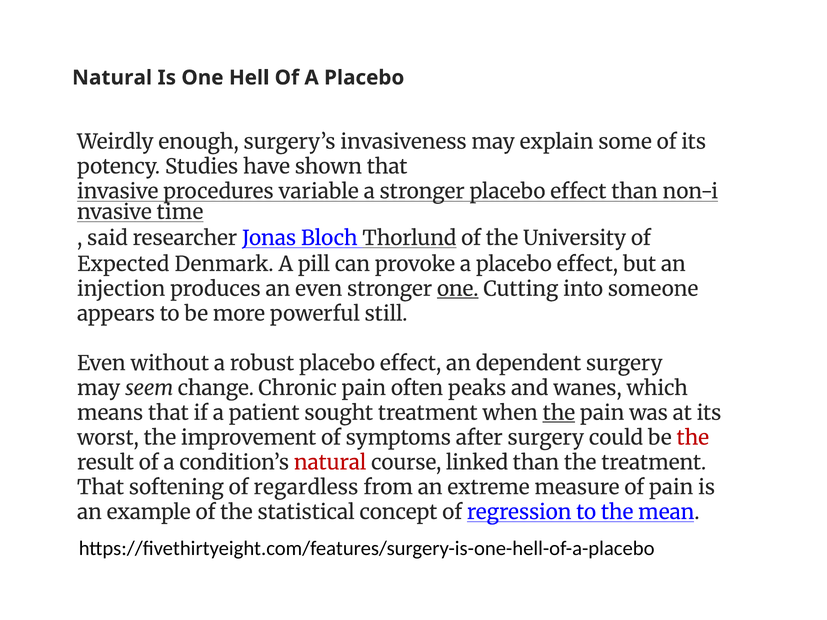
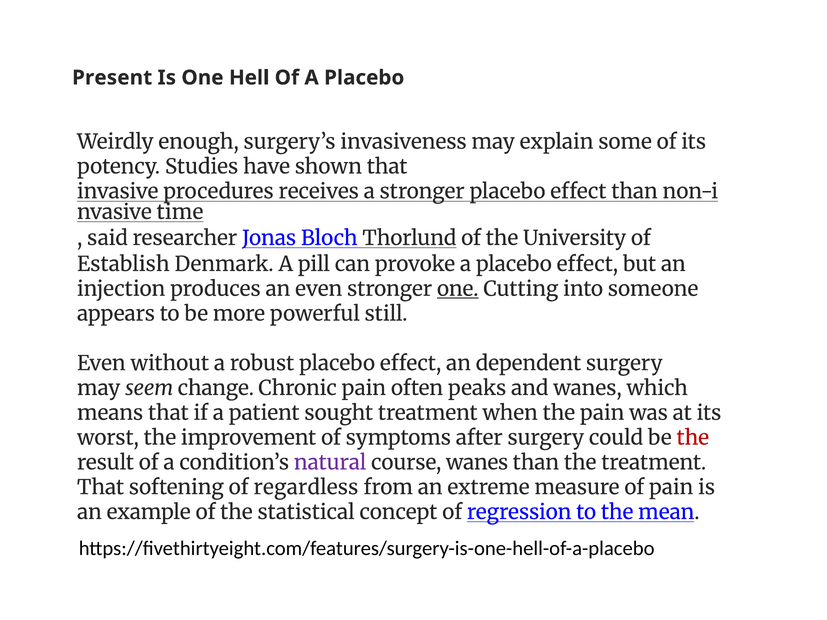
Natural at (112, 78): Natural -> Present
variable: variable -> receives
Expected: Expected -> Establish
the at (559, 413) underline: present -> none
natural at (330, 463) colour: red -> purple
course linked: linked -> wanes
